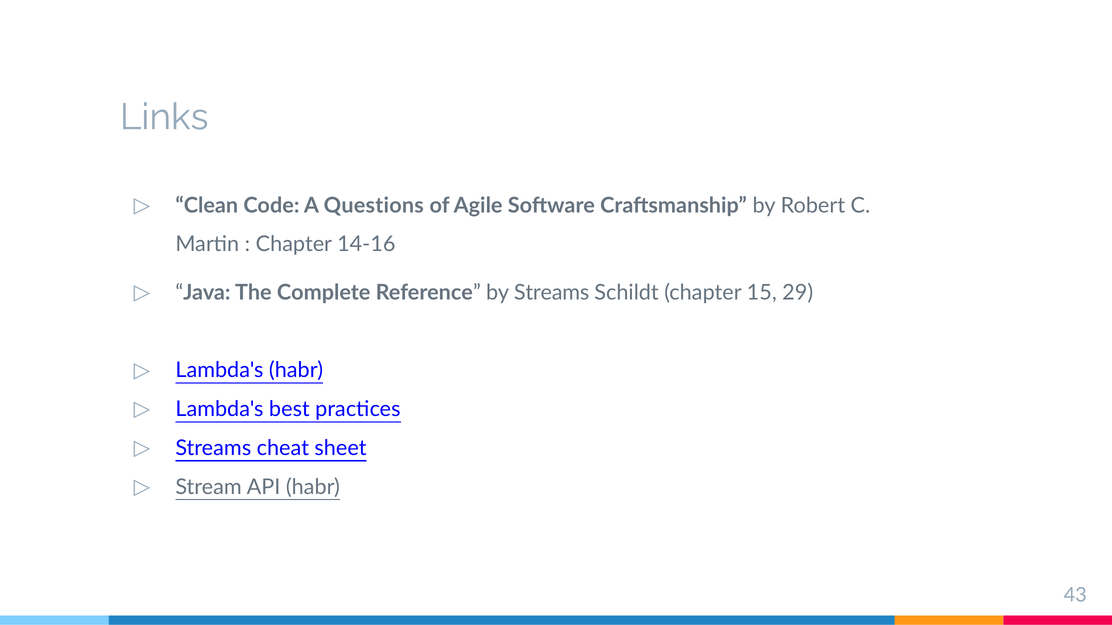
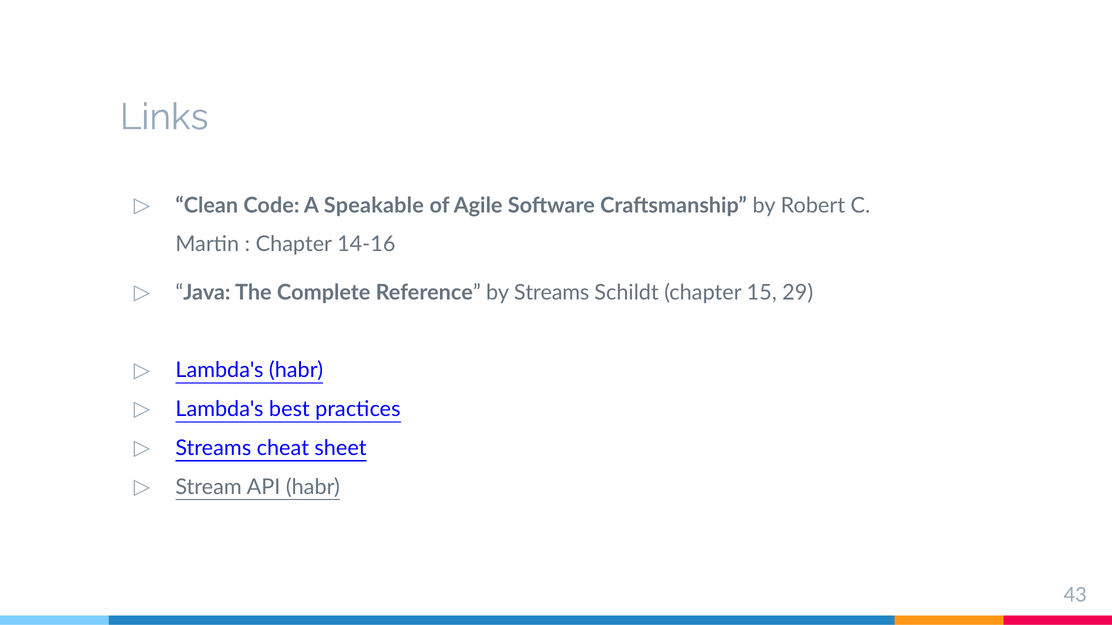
Questions: Questions -> Speakable
